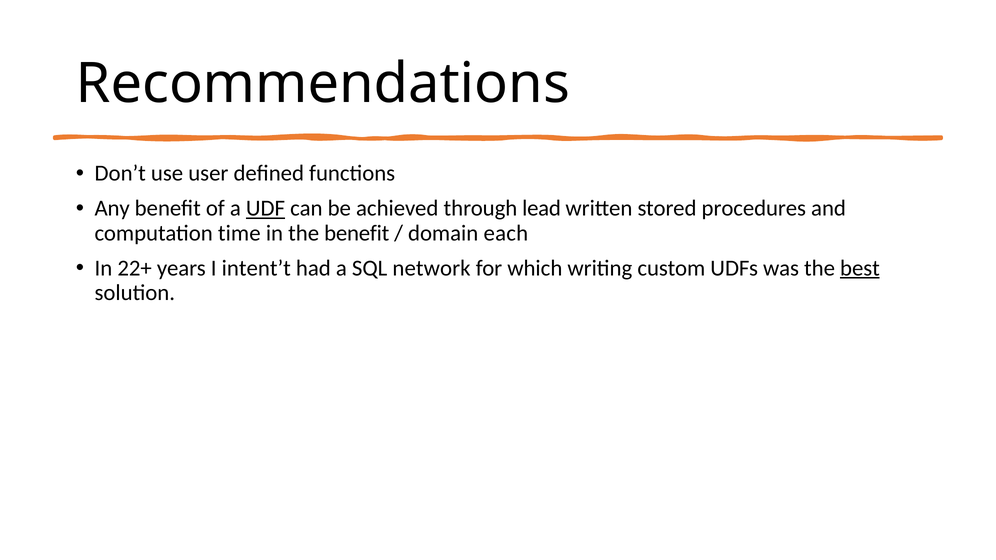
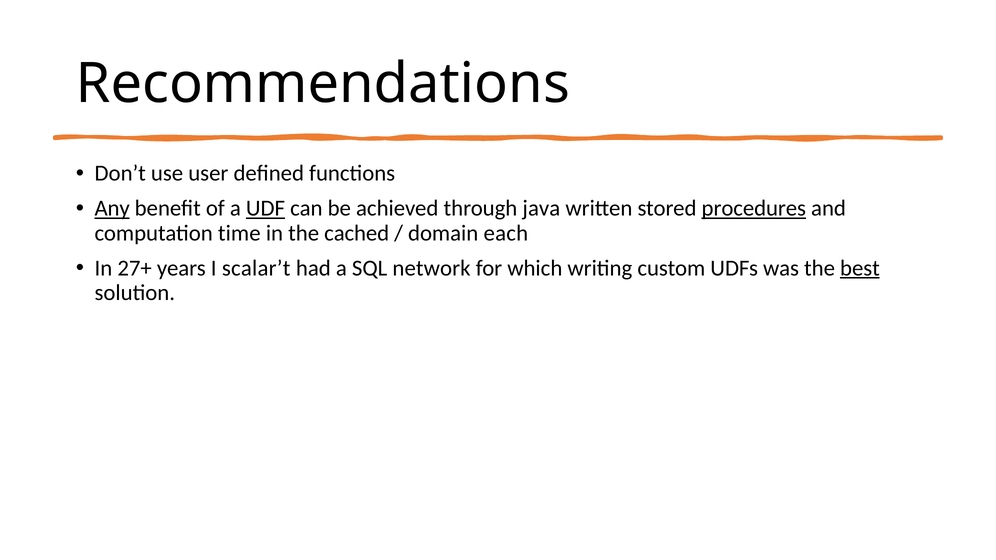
Any underline: none -> present
lead: lead -> java
procedures underline: none -> present
the benefit: benefit -> cached
22+: 22+ -> 27+
intent’t: intent’t -> scalar’t
